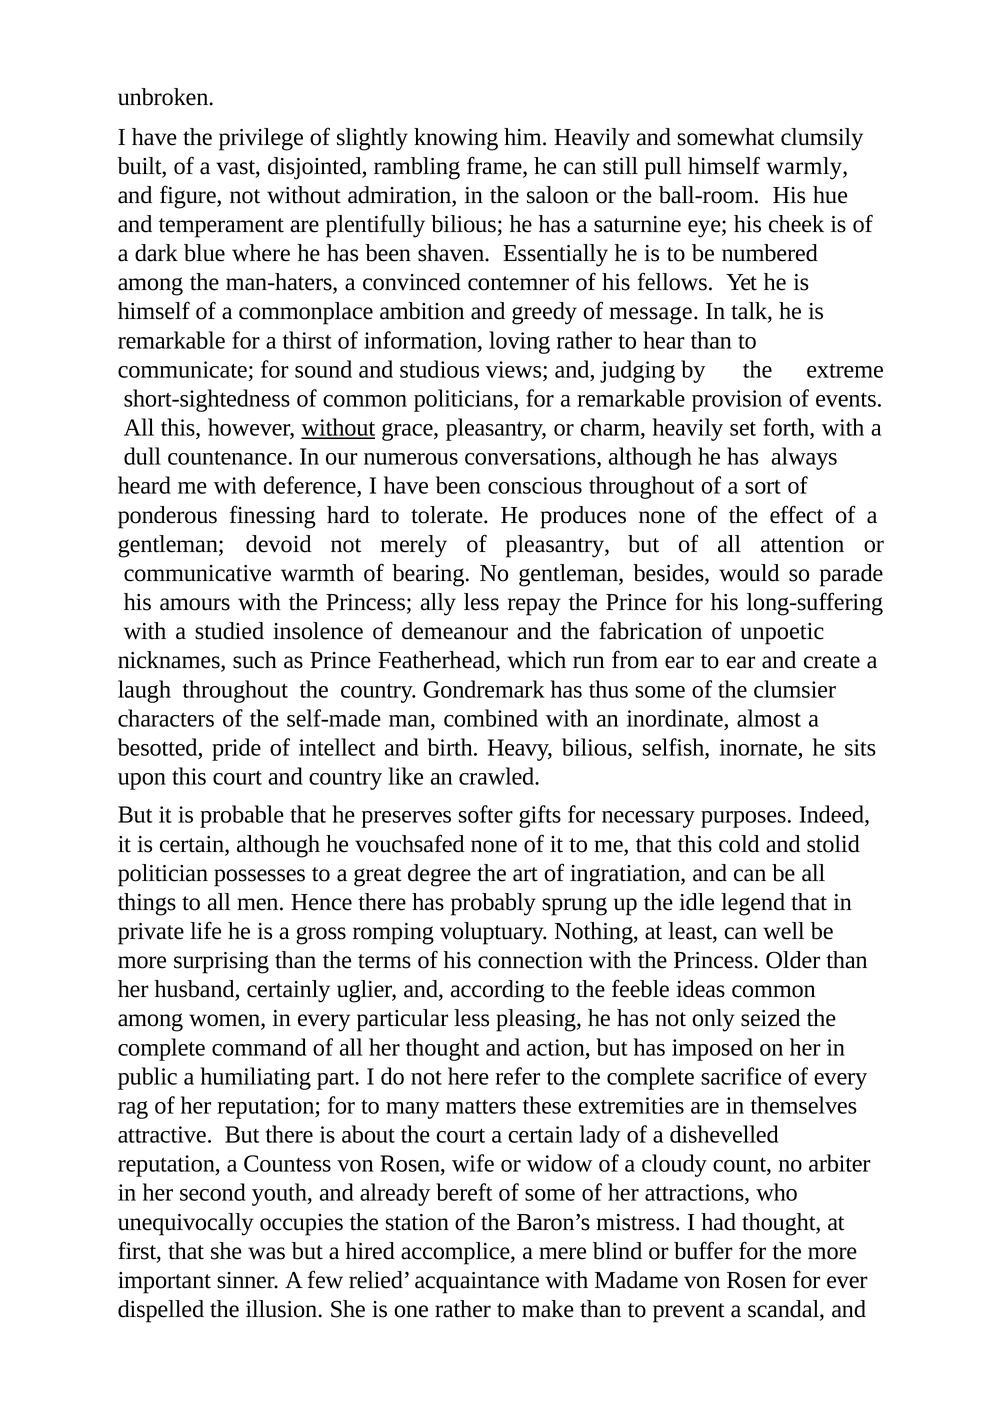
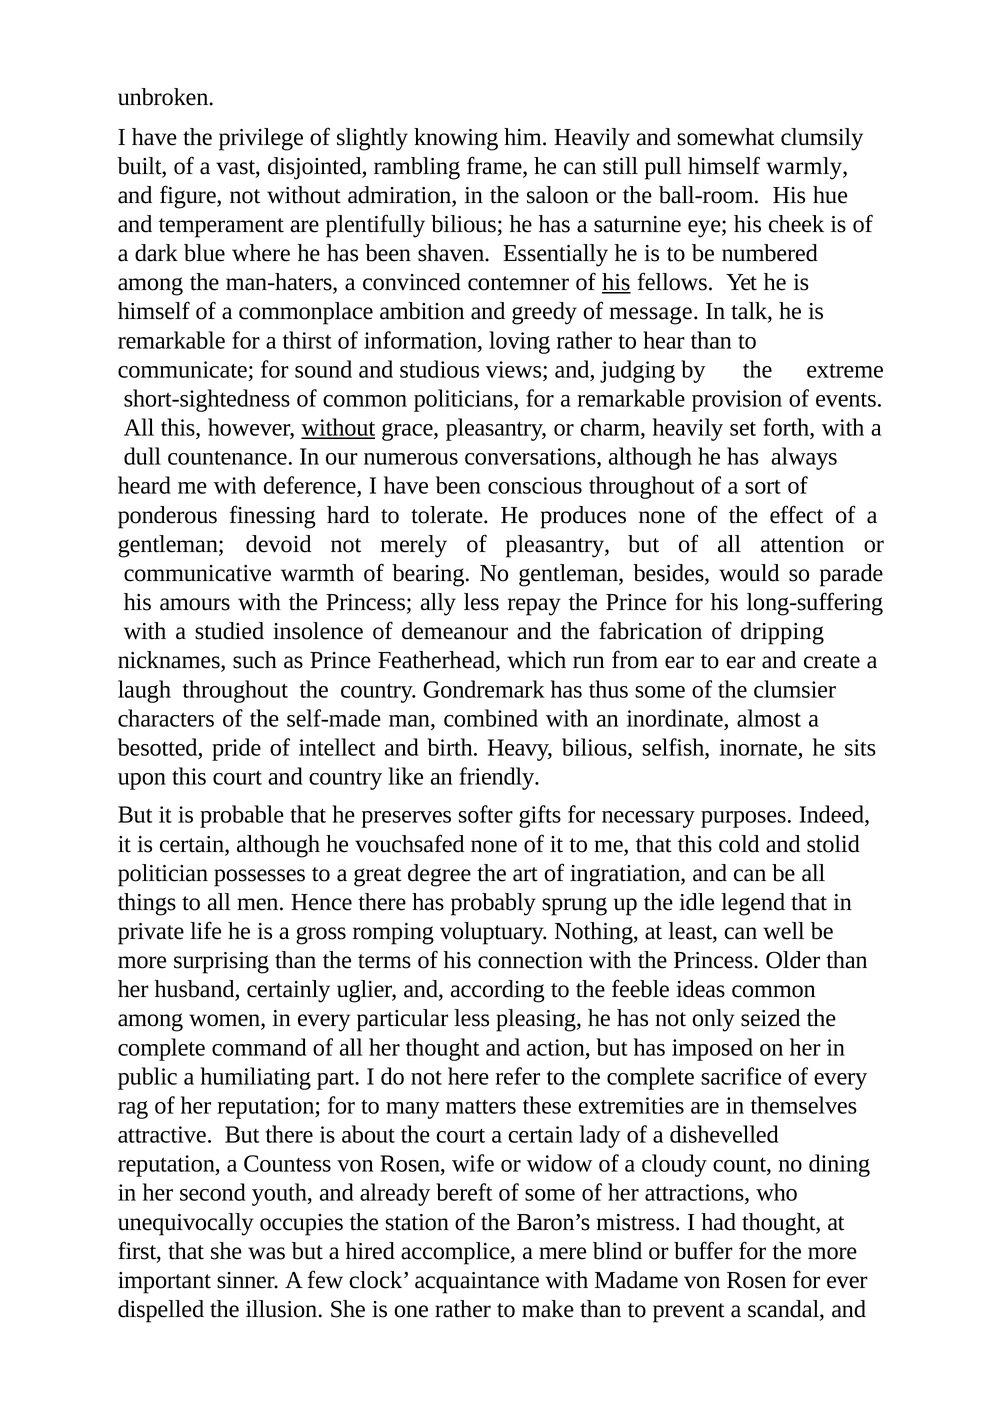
his at (616, 282) underline: none -> present
unpoetic: unpoetic -> dripping
crawled: crawled -> friendly
arbiter: arbiter -> dining
relied: relied -> clock
